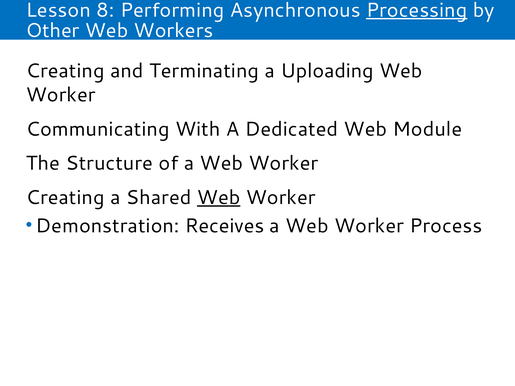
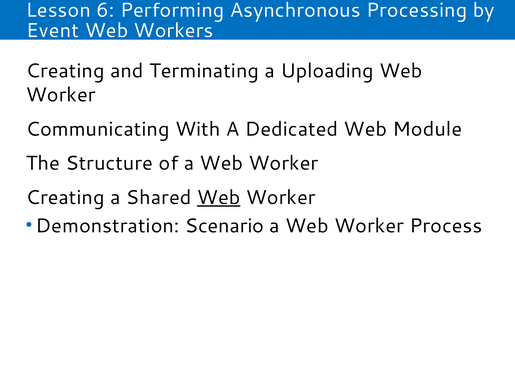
8: 8 -> 6
Processing underline: present -> none
Other: Other -> Event
Receives: Receives -> Scenario
